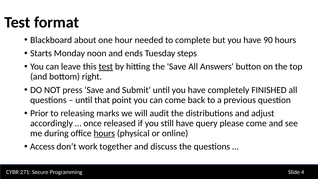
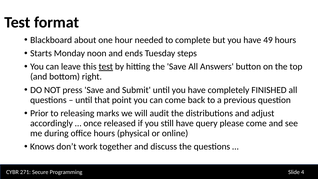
90: 90 -> 49
hours at (104, 133) underline: present -> none
Access: Access -> Knows
